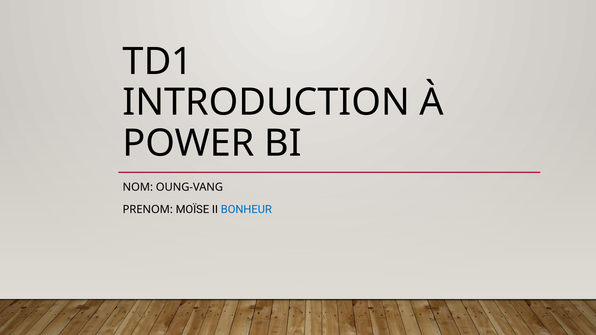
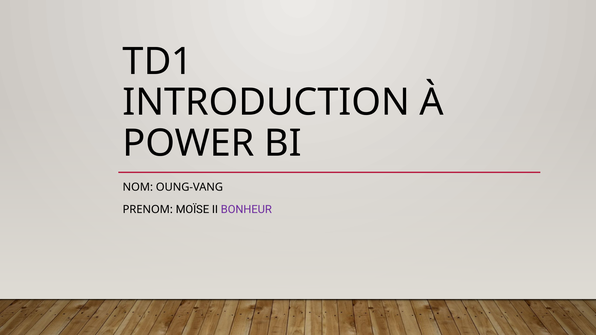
BONHEUR colour: blue -> purple
